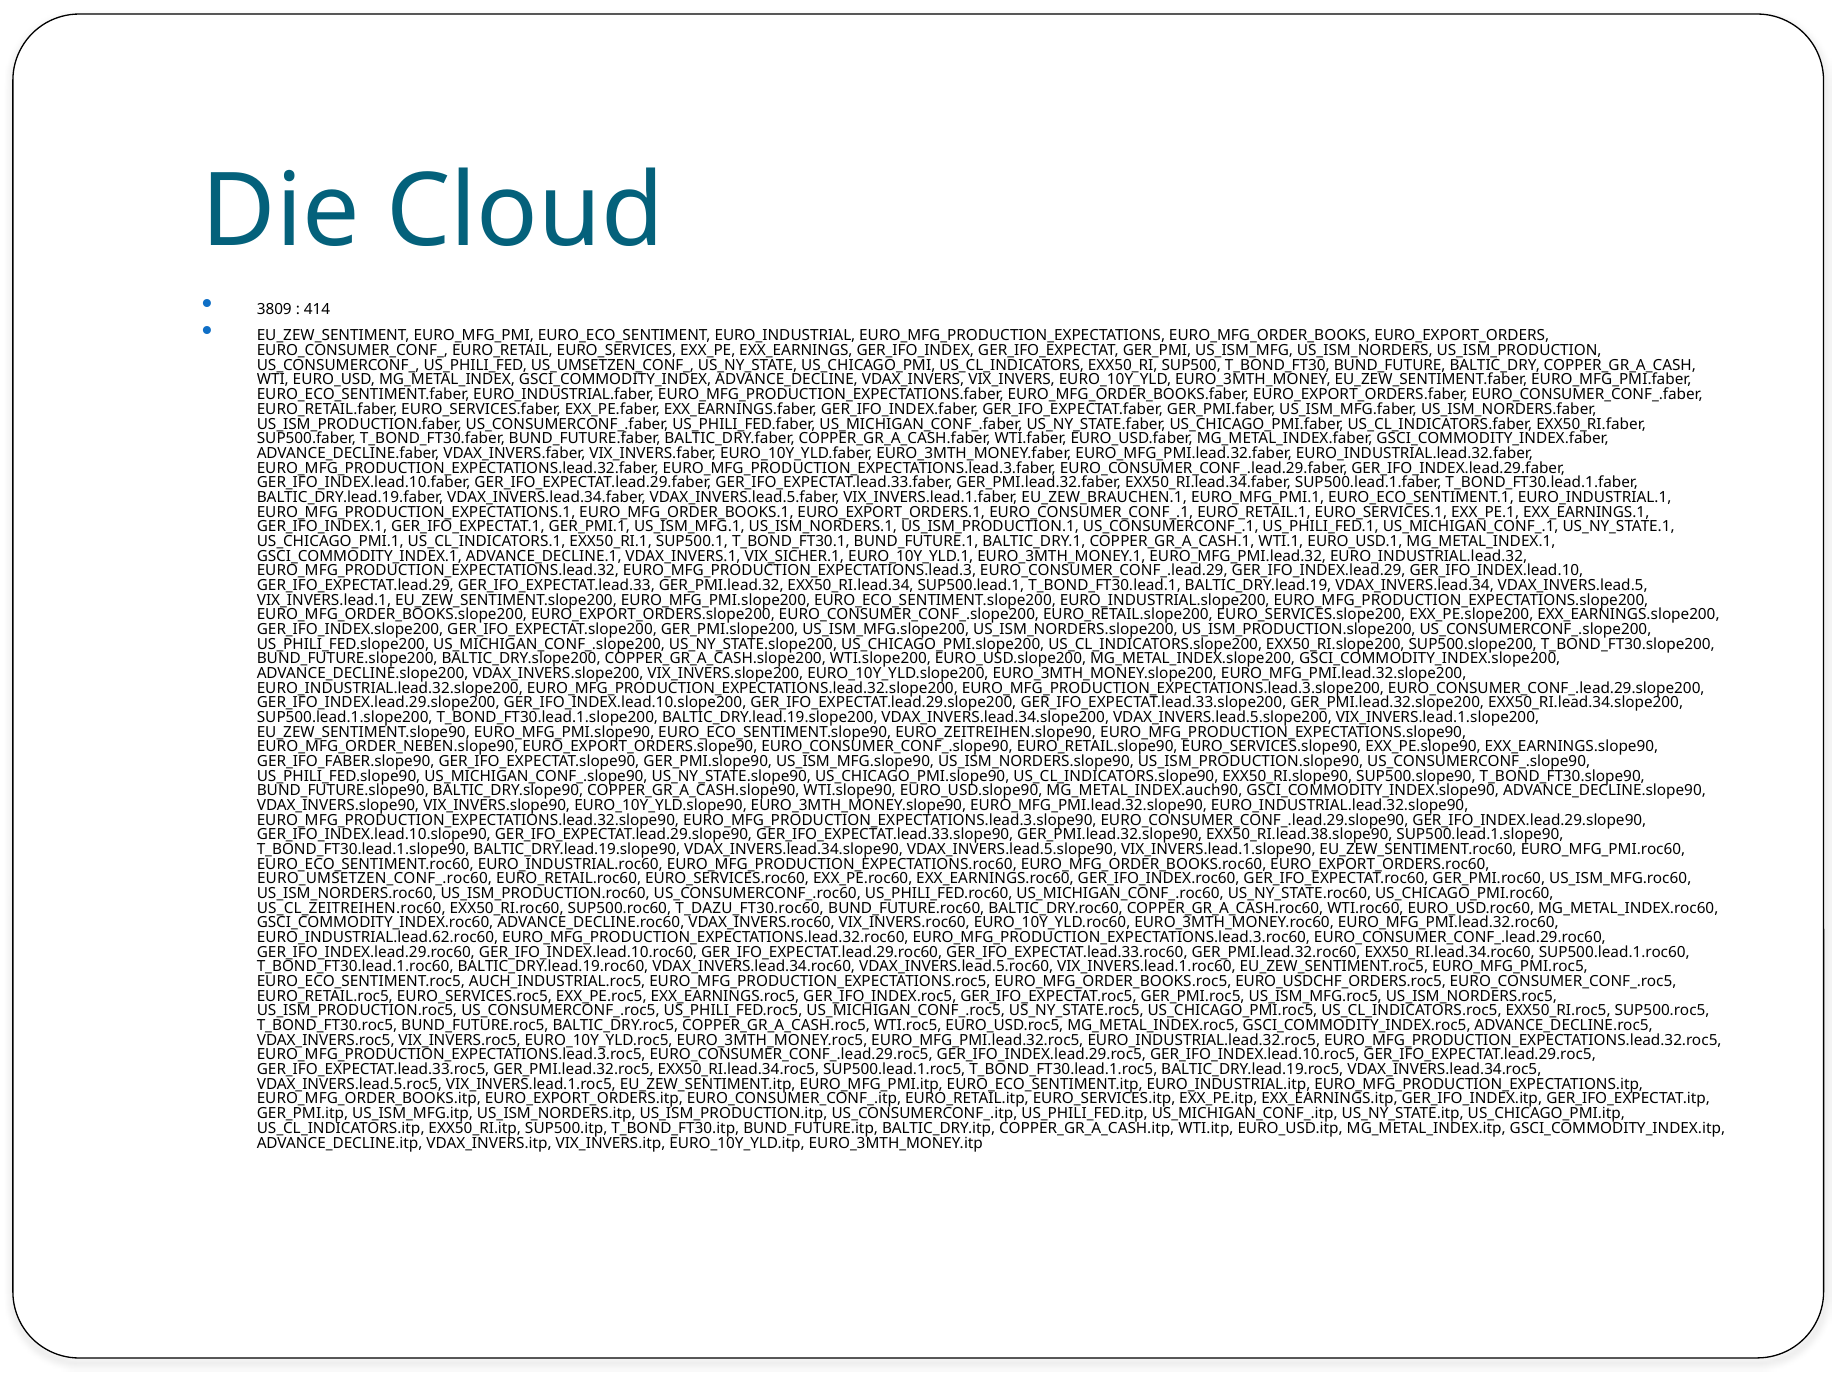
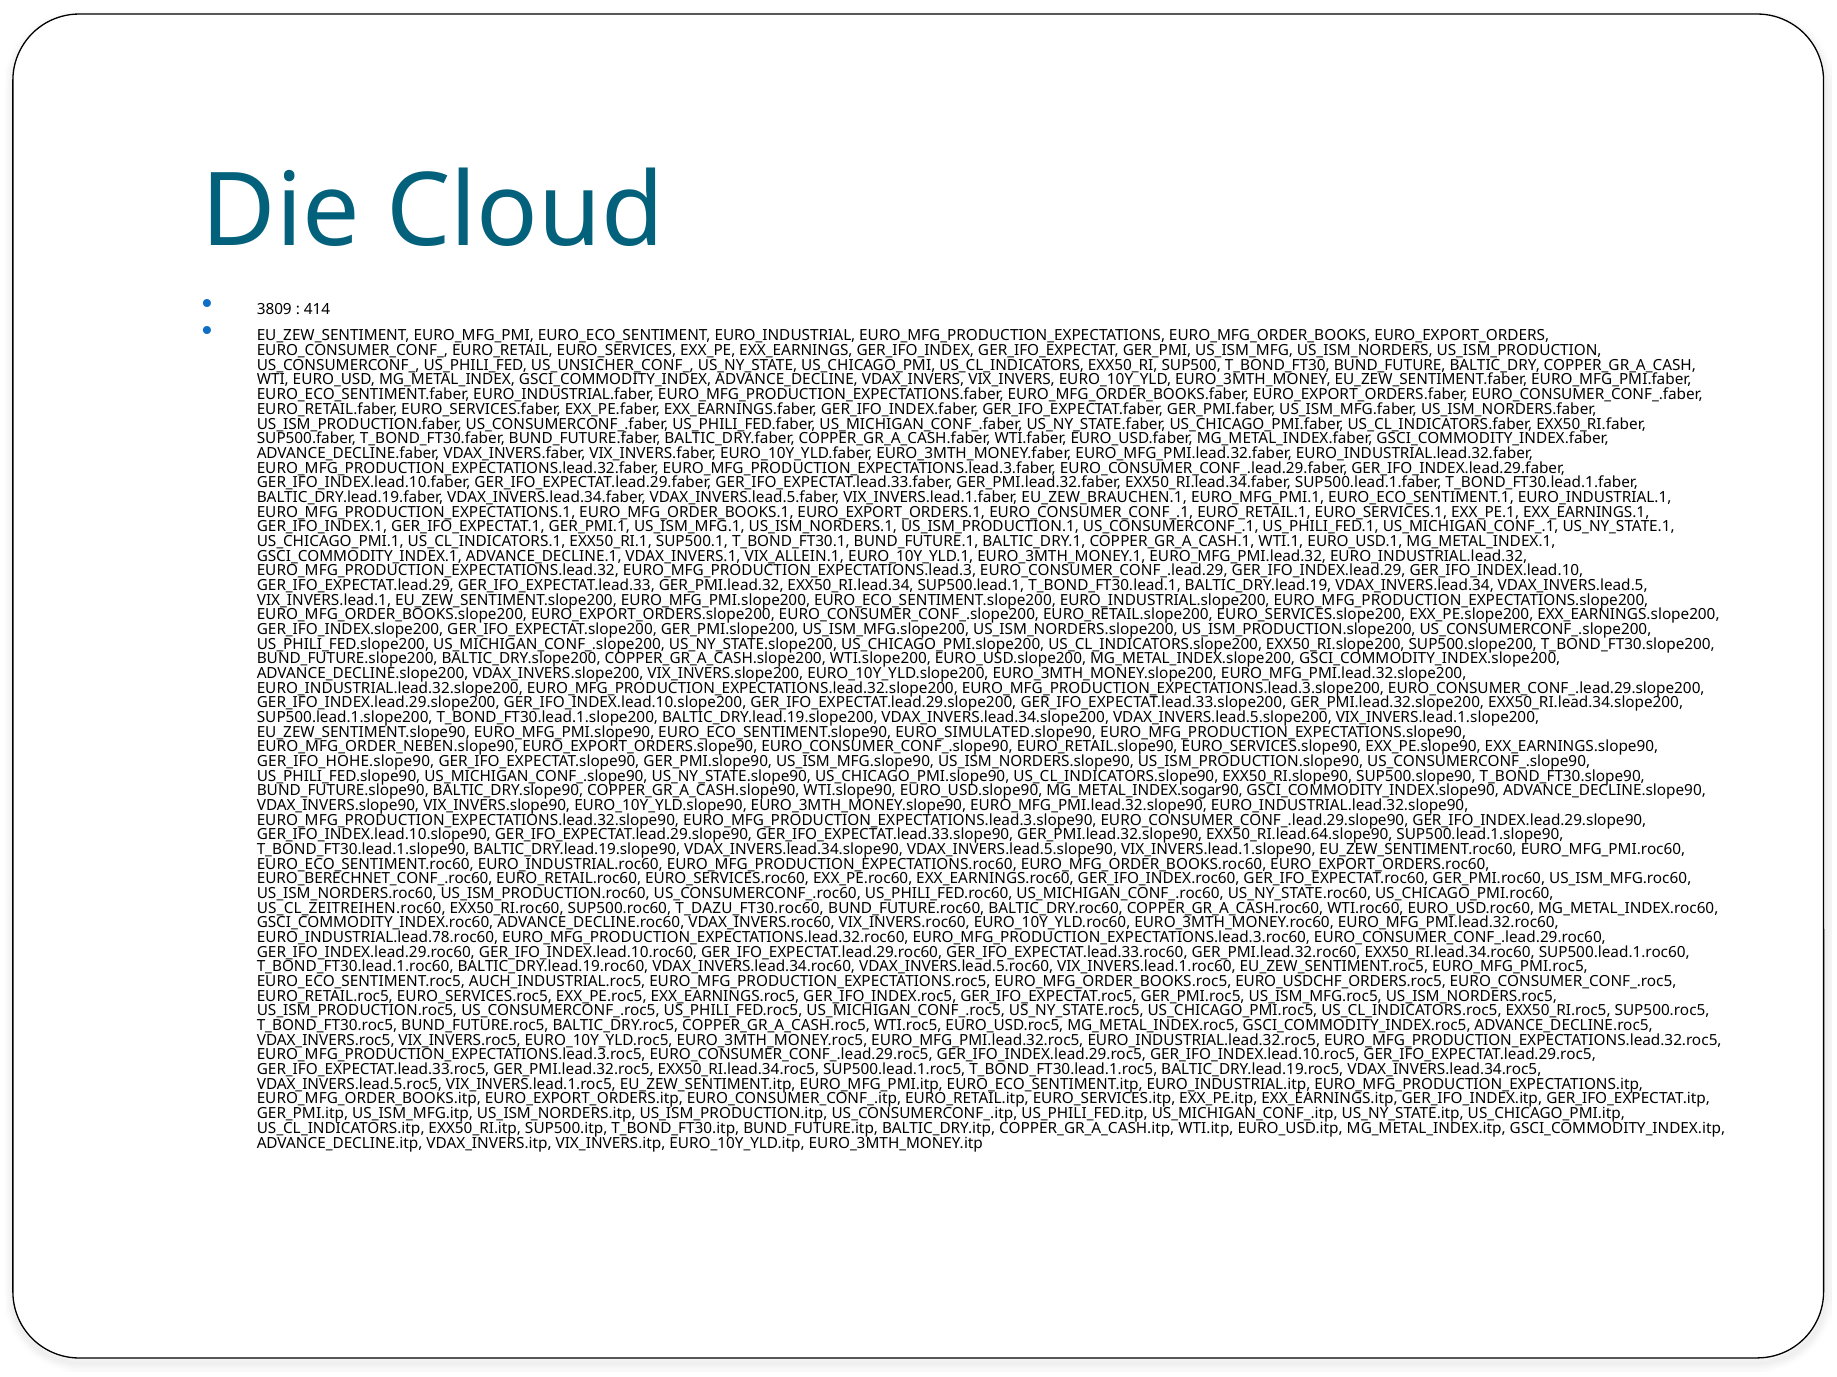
US_UMSETZEN_CONF_: US_UMSETZEN_CONF_ -> US_UNSICHER_CONF_
VIX_SICHER.1: VIX_SICHER.1 -> VIX_ALLEIN.1
EURO_ZEITREIHEN.slope90: EURO_ZEITREIHEN.slope90 -> EURO_SIMULATED.slope90
GER_IFO_FABER.slope90: GER_IFO_FABER.slope90 -> GER_IFO_HOHE.slope90
MG_METAL_INDEX.auch90: MG_METAL_INDEX.auch90 -> MG_METAL_INDEX.sogar90
EXX50_RI.lead.38.slope90: EXX50_RI.lead.38.slope90 -> EXX50_RI.lead.64.slope90
EURO_UMSETZEN_CONF_.roc60: EURO_UMSETZEN_CONF_.roc60 -> EURO_BERECHNET_CONF_.roc60
EURO_INDUSTRIAL.lead.62.roc60: EURO_INDUSTRIAL.lead.62.roc60 -> EURO_INDUSTRIAL.lead.78.roc60
